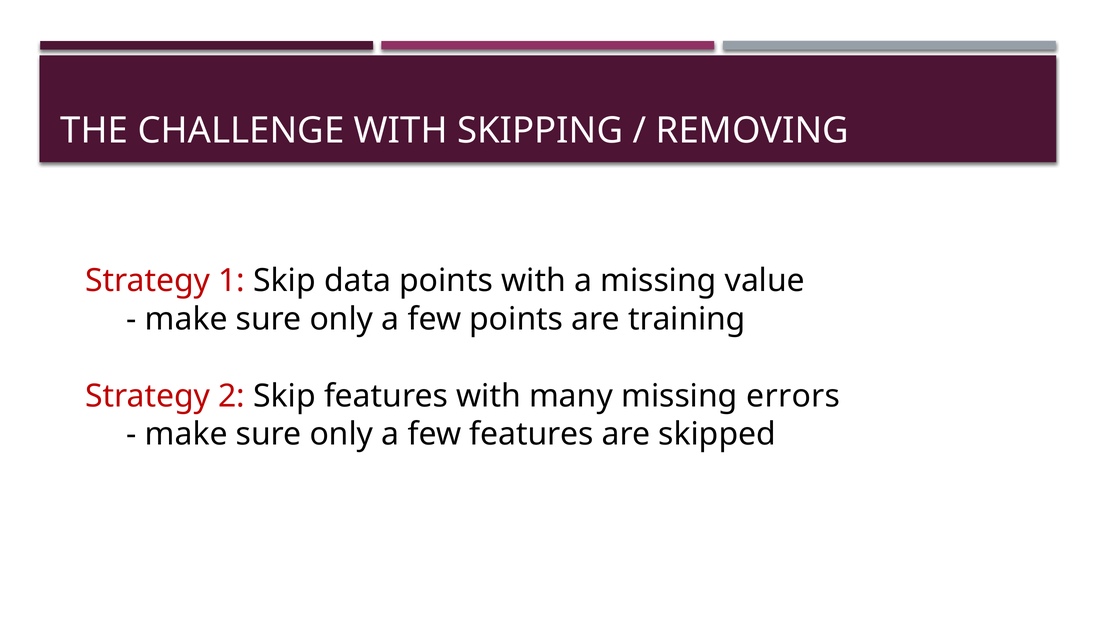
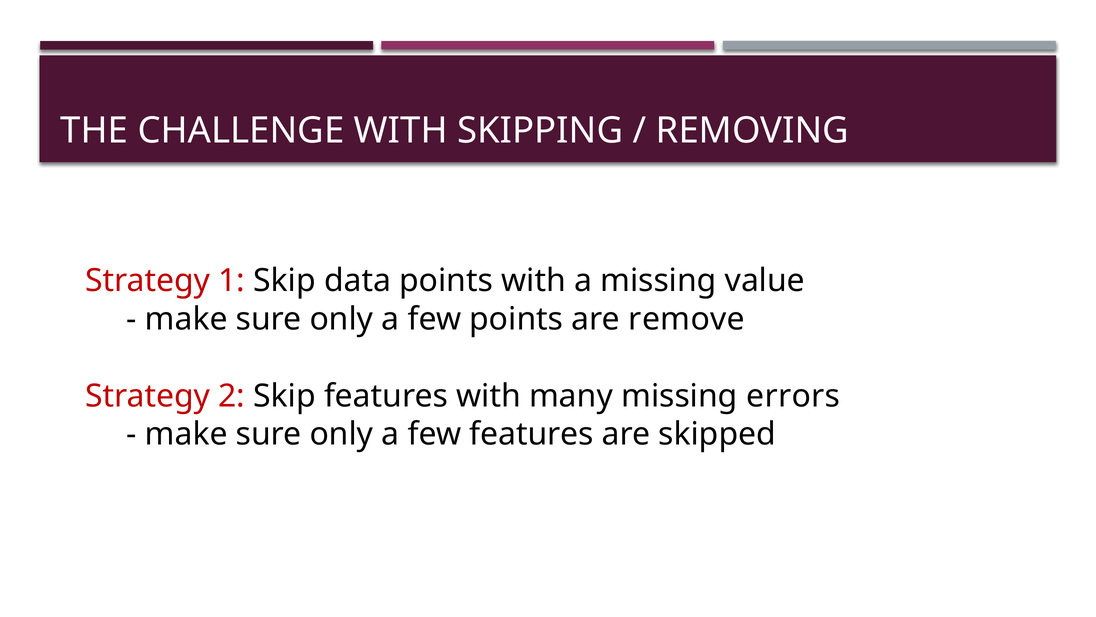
training: training -> remove
